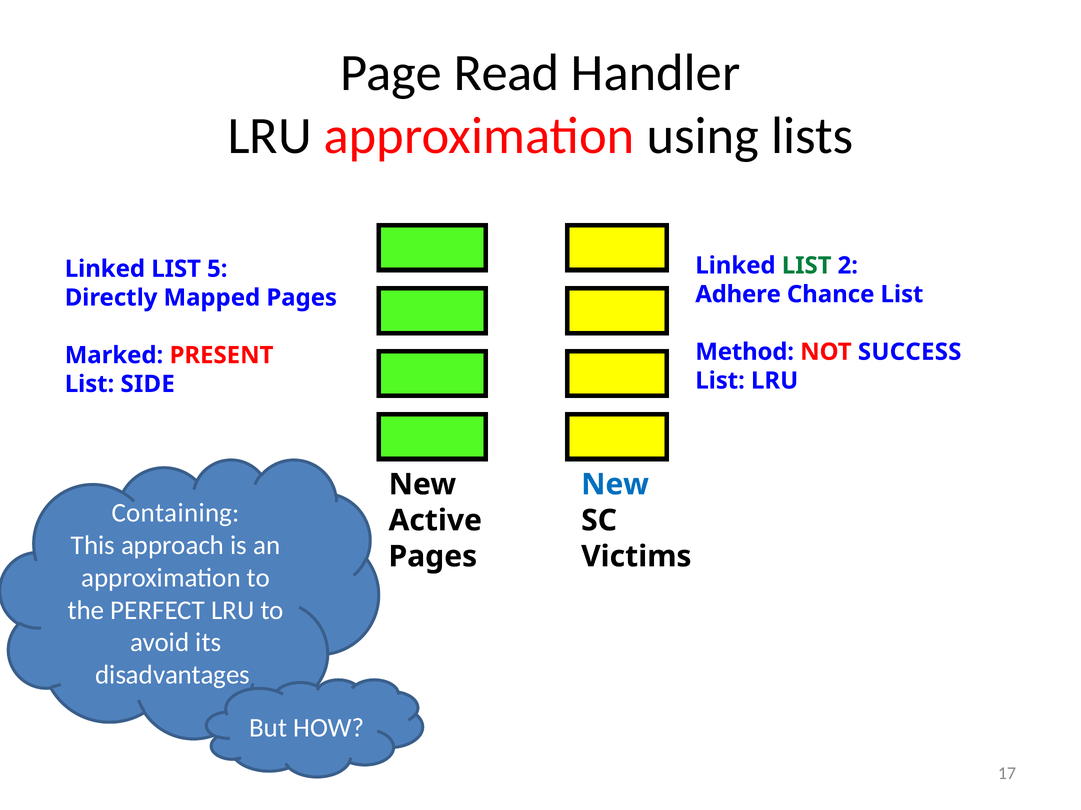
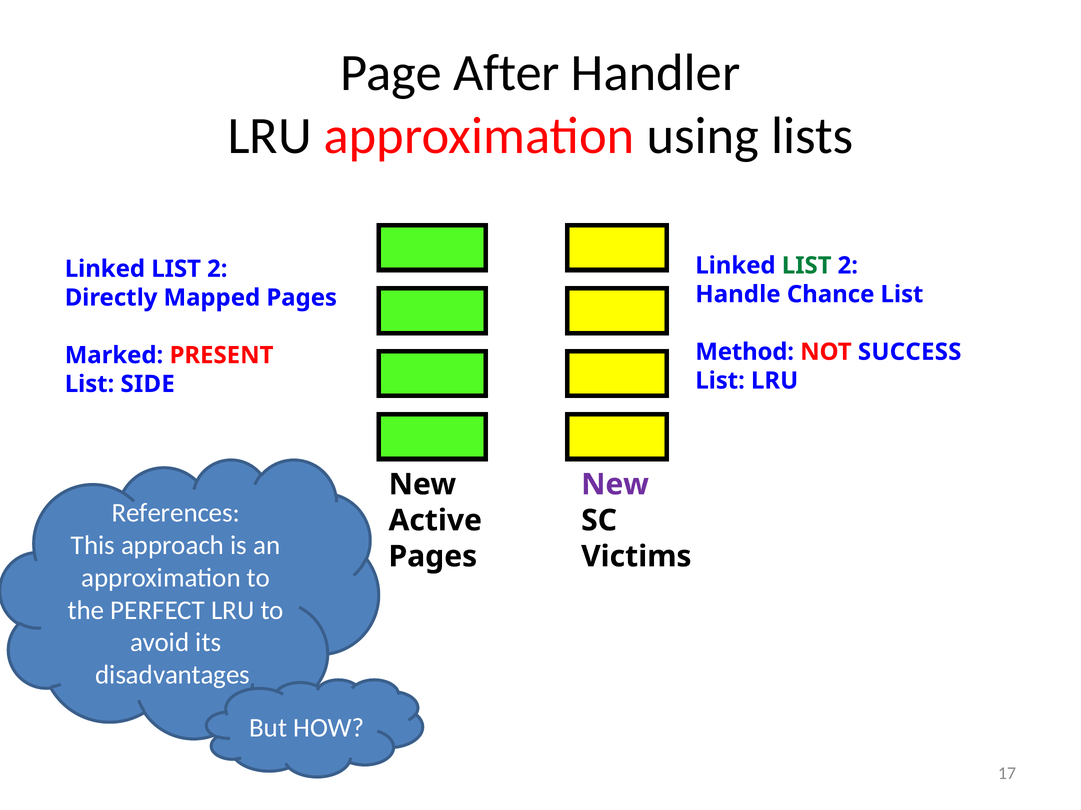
Read: Read -> After
5 at (217, 269): 5 -> 2
Adhere: Adhere -> Handle
New at (615, 485) colour: blue -> purple
Containing: Containing -> References
